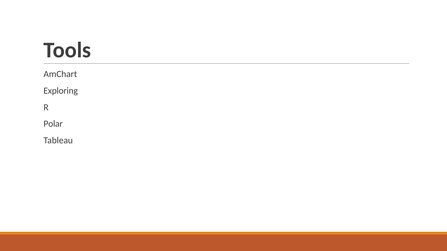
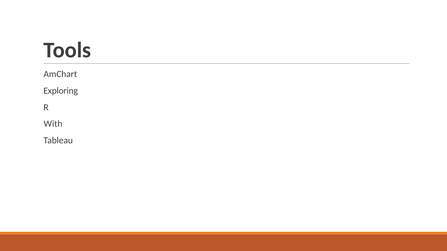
Polar: Polar -> With
